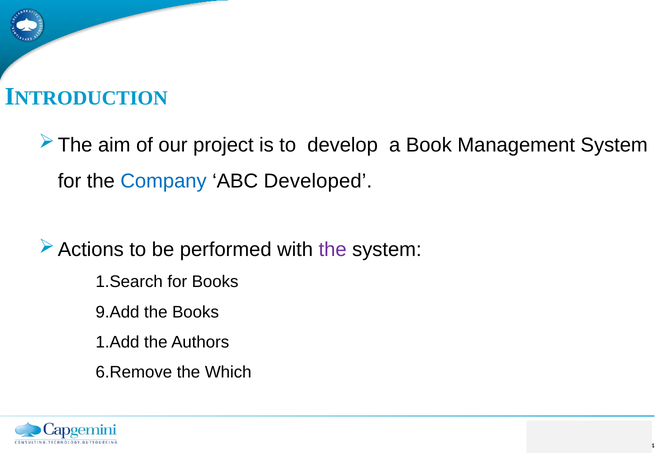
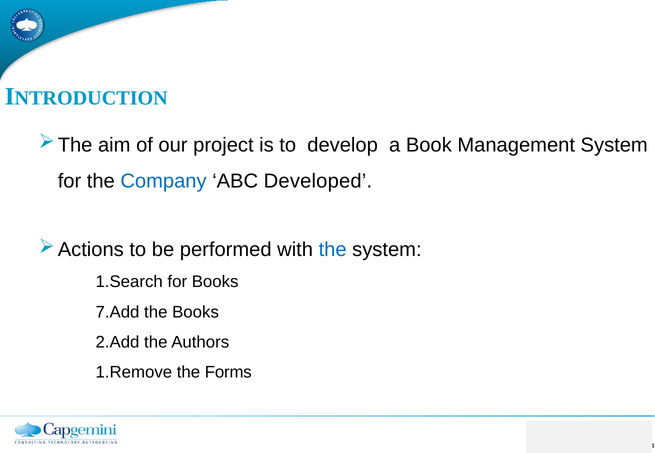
the at (333, 250) colour: purple -> blue
9.Add: 9.Add -> 7.Add
1.Add: 1.Add -> 2.Add
6.Remove: 6.Remove -> 1.Remove
Which: Which -> Forms
